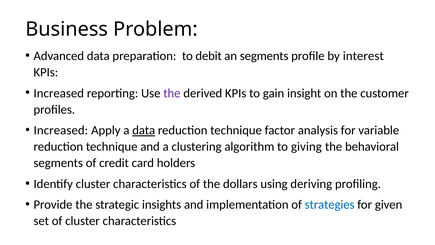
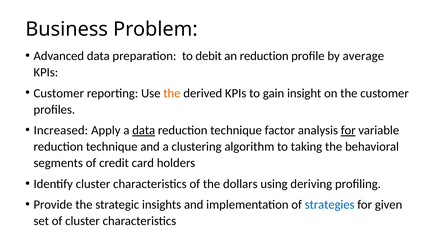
an segments: segments -> reduction
interest: interest -> average
Increased at (59, 93): Increased -> Customer
the at (172, 93) colour: purple -> orange
for at (348, 130) underline: none -> present
giving: giving -> taking
